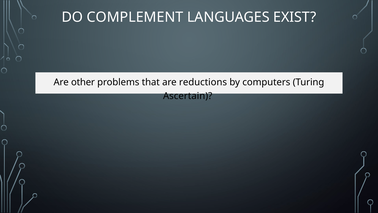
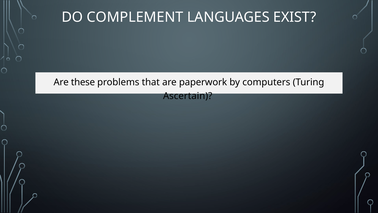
other: other -> these
reductions: reductions -> paperwork
